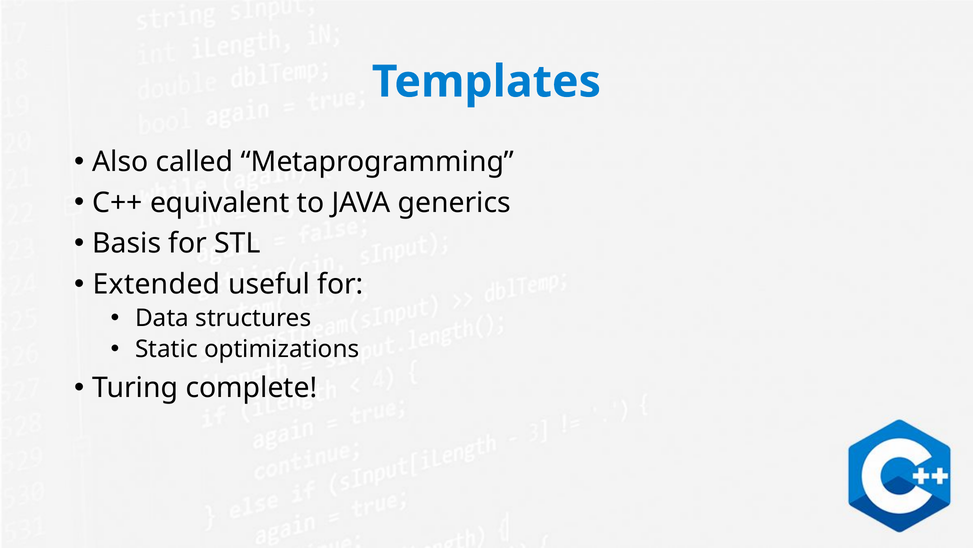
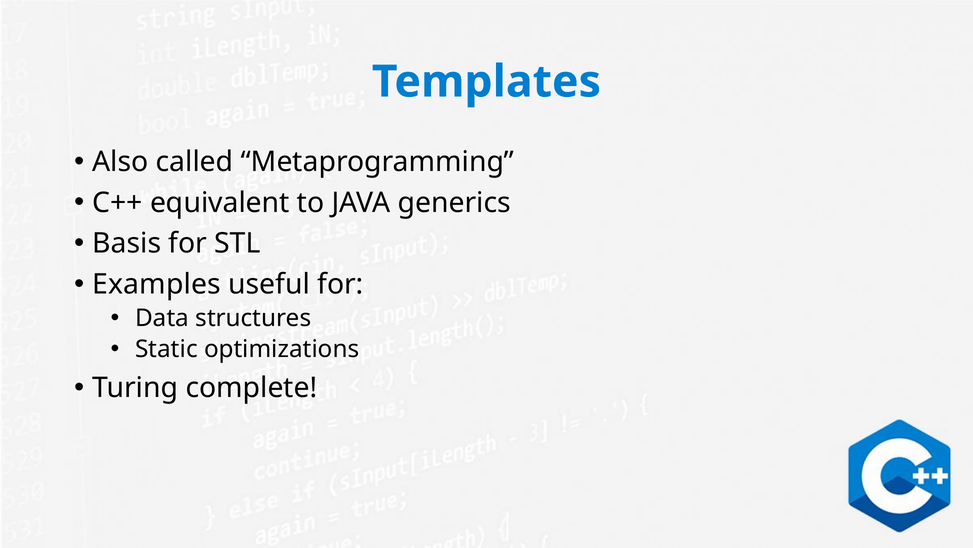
Extended: Extended -> Examples
